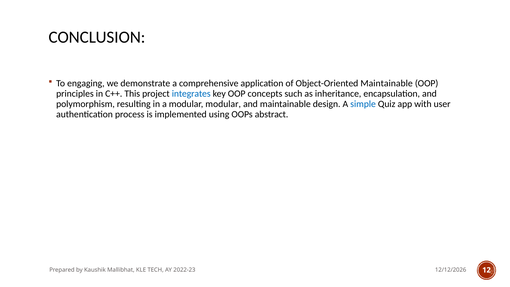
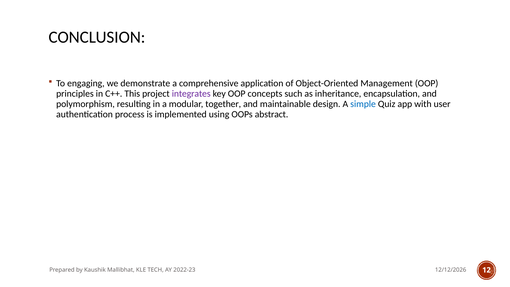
Object-Oriented Maintainable: Maintainable -> Management
integrates colour: blue -> purple
modular modular: modular -> together
